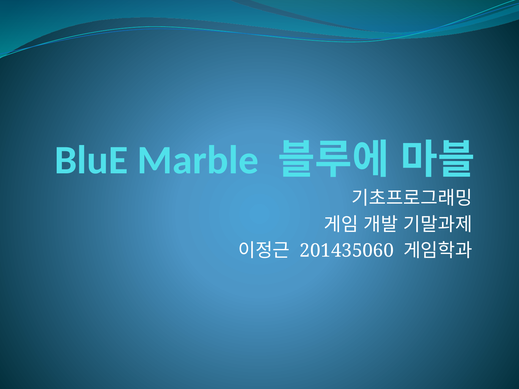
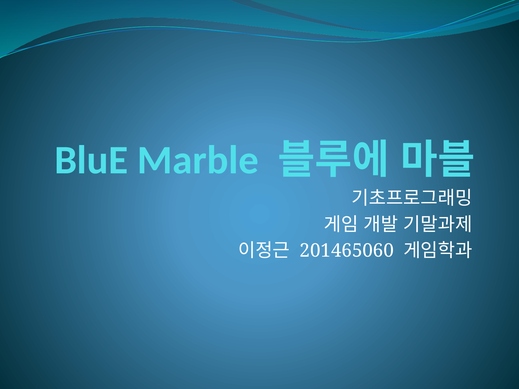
201435060: 201435060 -> 201465060
